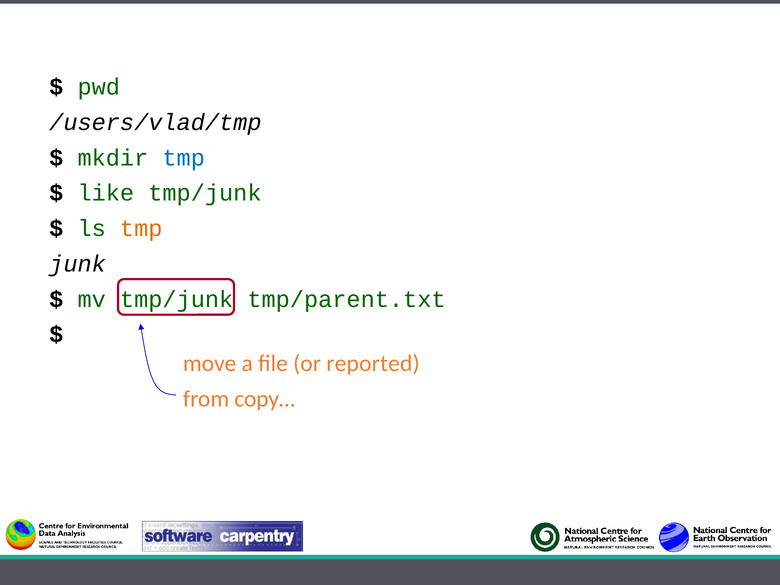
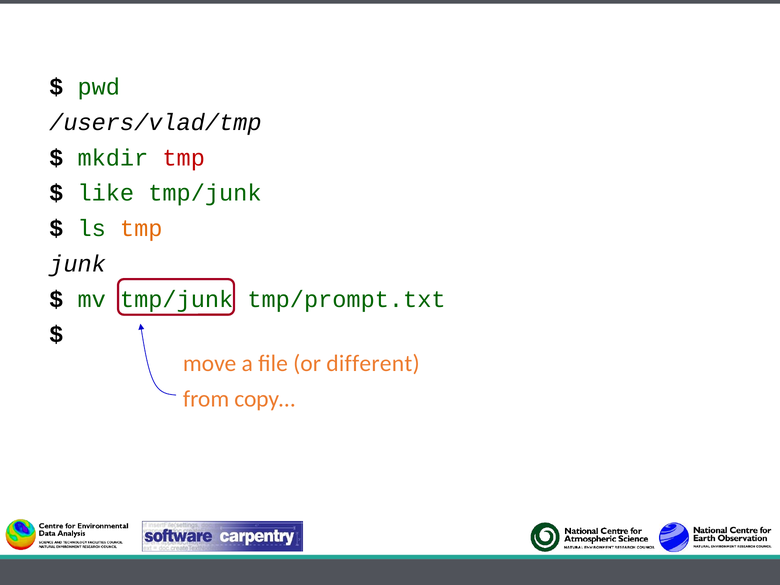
tmp at (184, 158) colour: blue -> red
tmp/parent.txt: tmp/parent.txt -> tmp/prompt.txt
reported: reported -> different
